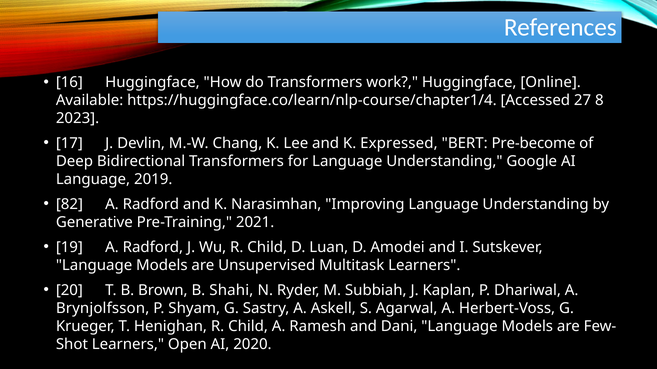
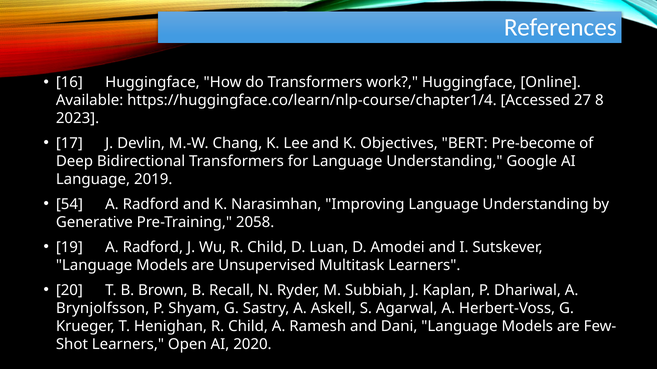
Expressed: Expressed -> Objectives
82: 82 -> 54
2021: 2021 -> 2058
Shahi: Shahi -> Recall
